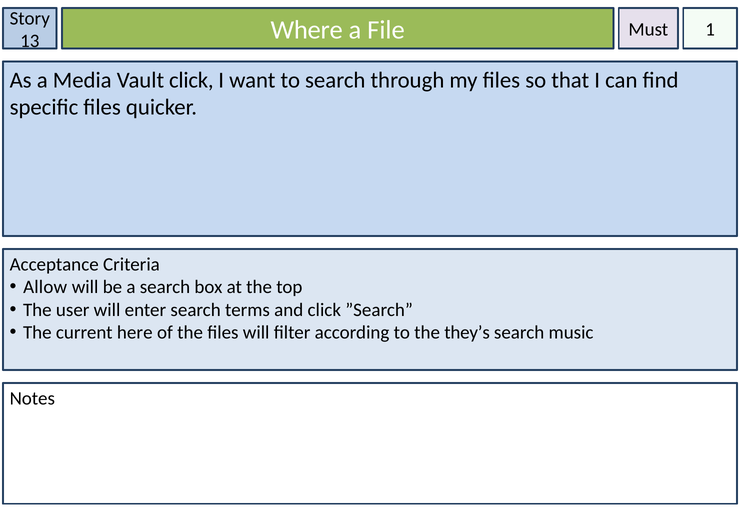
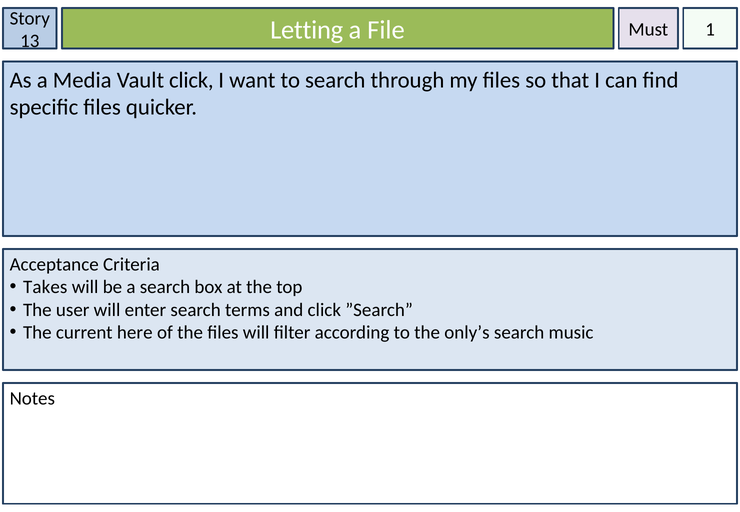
Where: Where -> Letting
Allow: Allow -> Takes
they’s: they’s -> only’s
